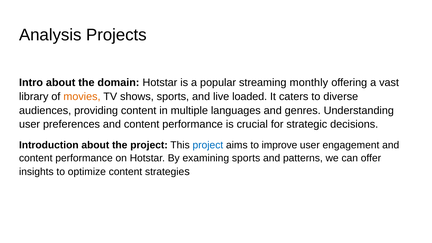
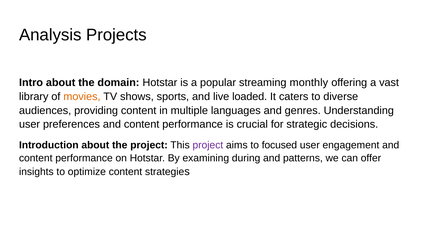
project at (208, 145) colour: blue -> purple
improve: improve -> focused
examining sports: sports -> during
